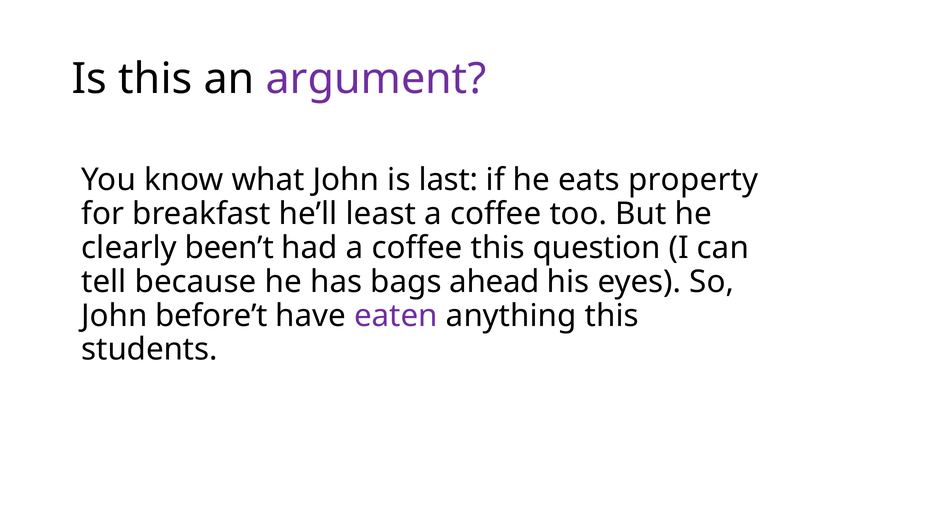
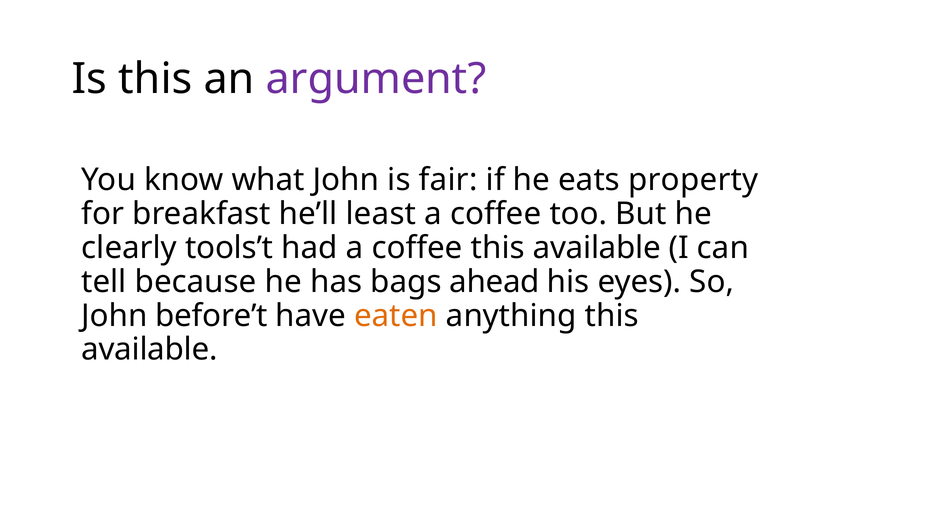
last: last -> fair
been’t: been’t -> tools’t
coffee this question: question -> available
eaten colour: purple -> orange
students at (149, 350): students -> available
